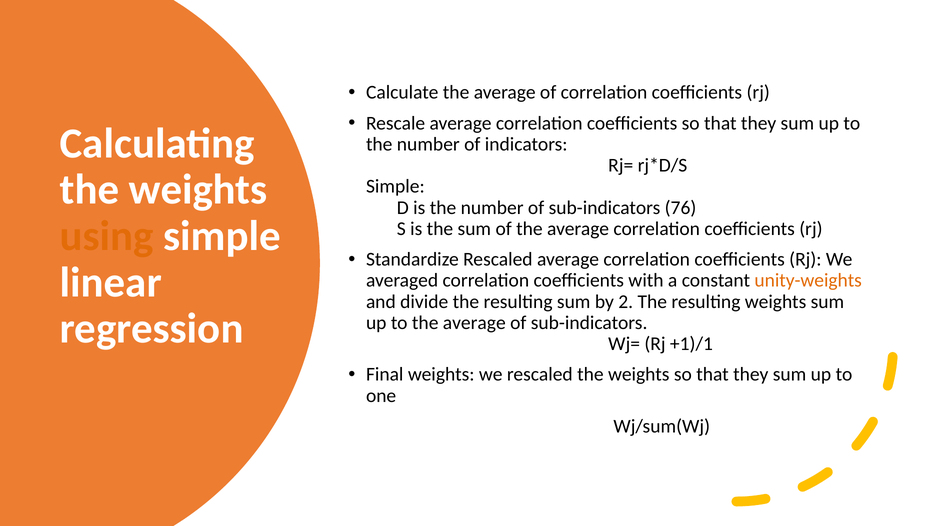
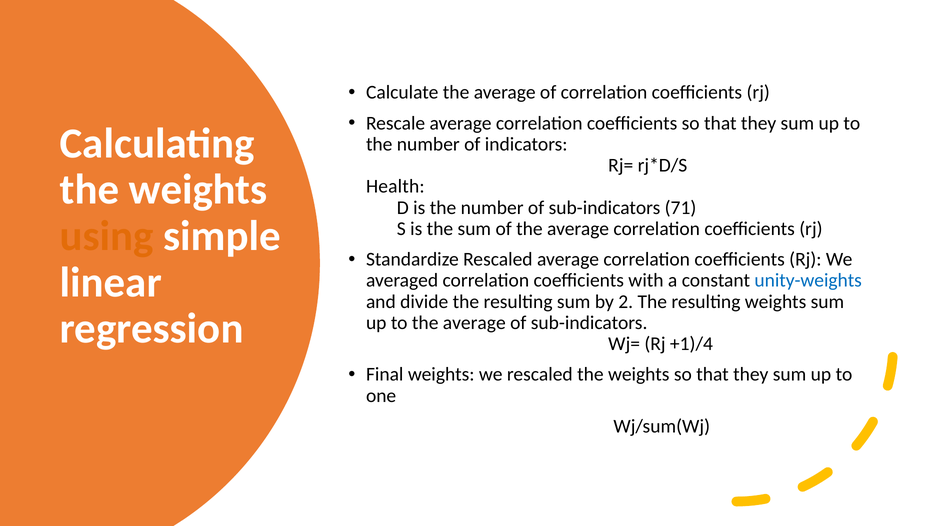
Simple at (395, 187): Simple -> Health
76: 76 -> 71
unity-weights colour: orange -> blue
+1)/1: +1)/1 -> +1)/4
